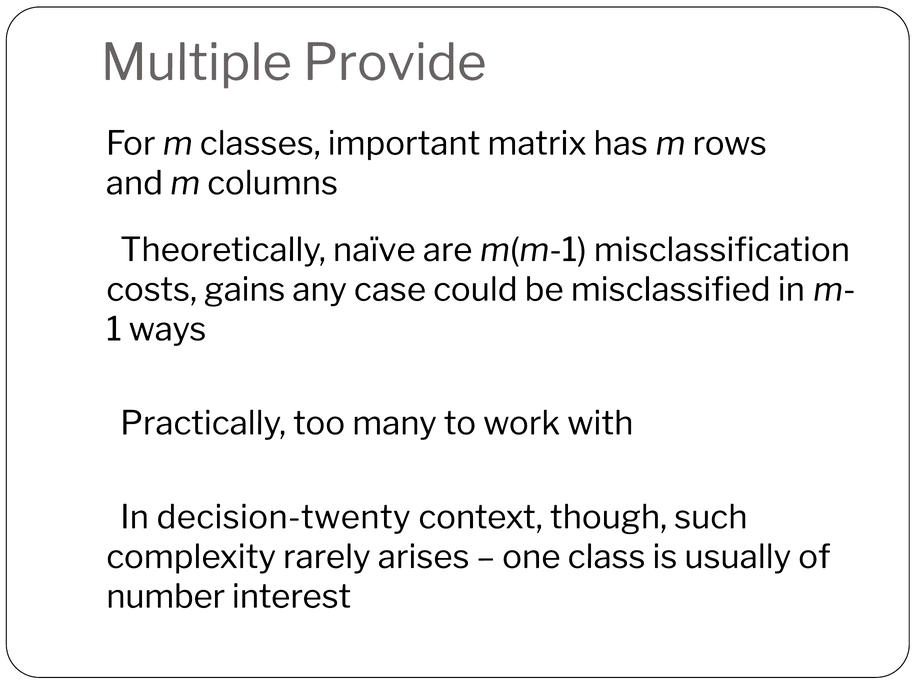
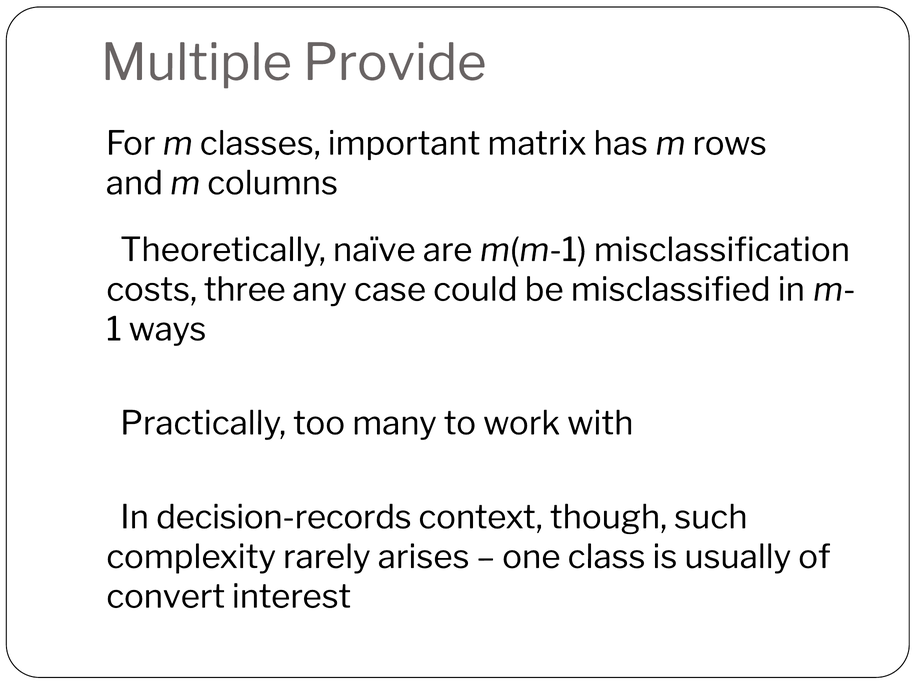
gains: gains -> three
decision-twenty: decision-twenty -> decision-records
number: number -> convert
